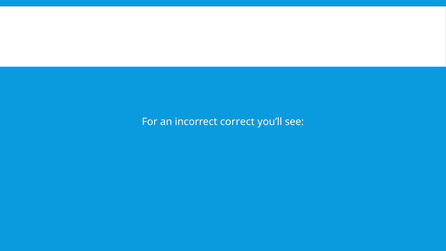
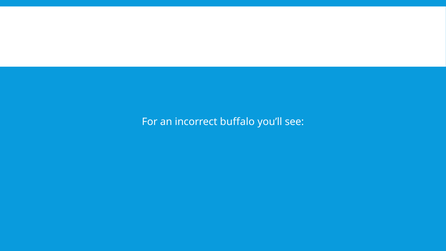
correct: correct -> buffalo
